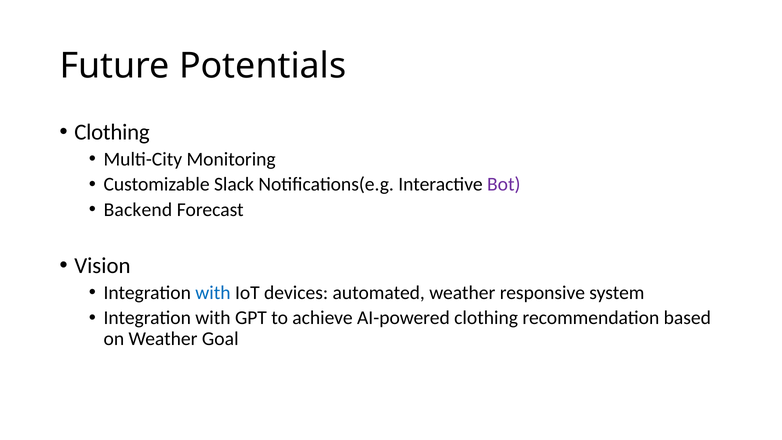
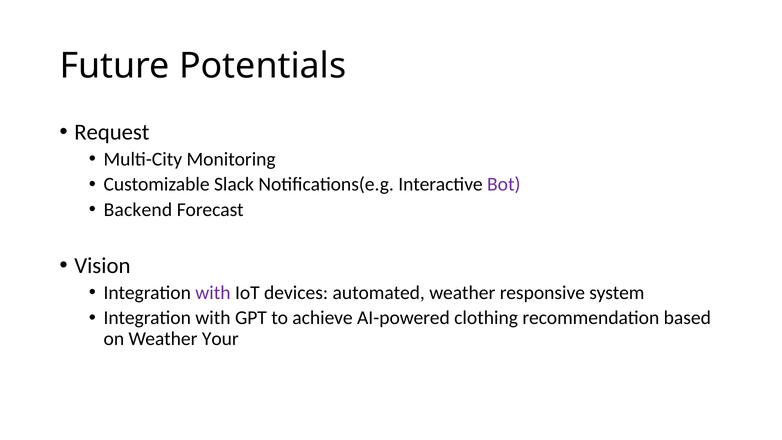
Clothing at (112, 132): Clothing -> Request
with at (213, 293) colour: blue -> purple
Goal: Goal -> Your
